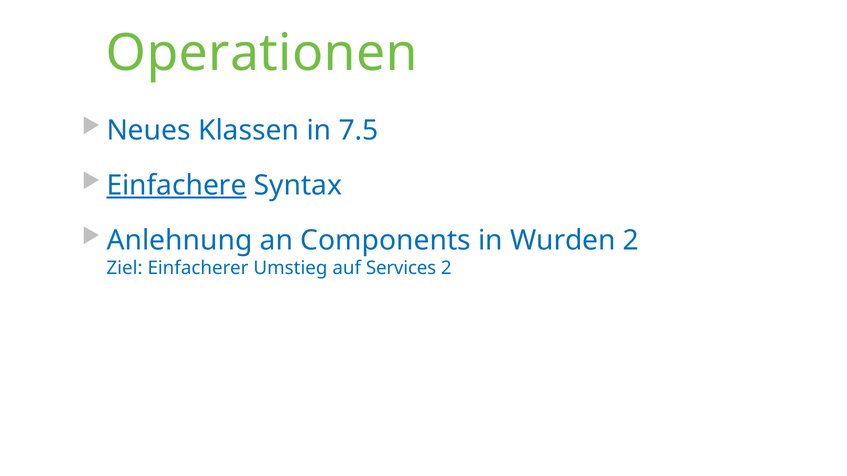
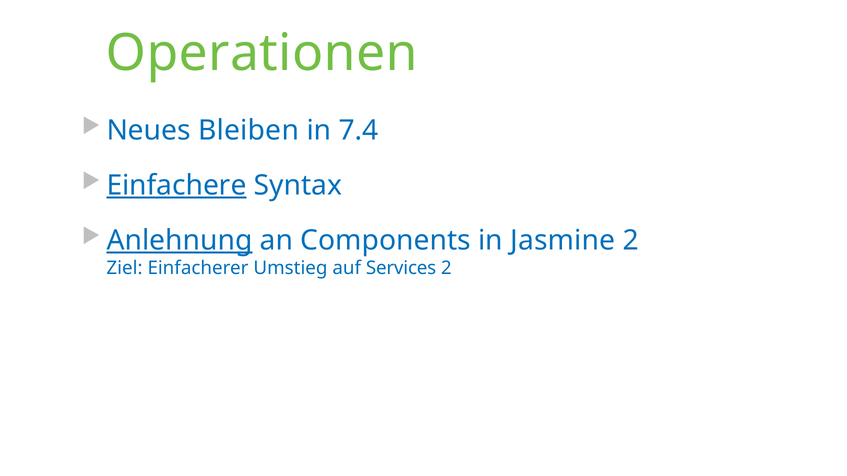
Klassen: Klassen -> Bleiben
7.5: 7.5 -> 7.4
Anlehnung underline: none -> present
Wurden: Wurden -> Jasmine
